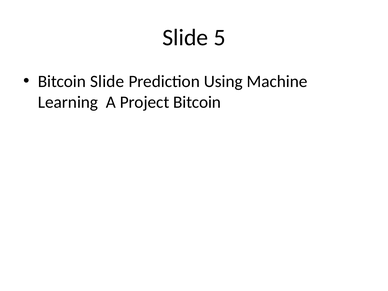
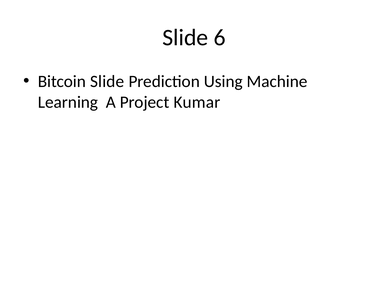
5: 5 -> 6
Project Bitcoin: Bitcoin -> Kumar
